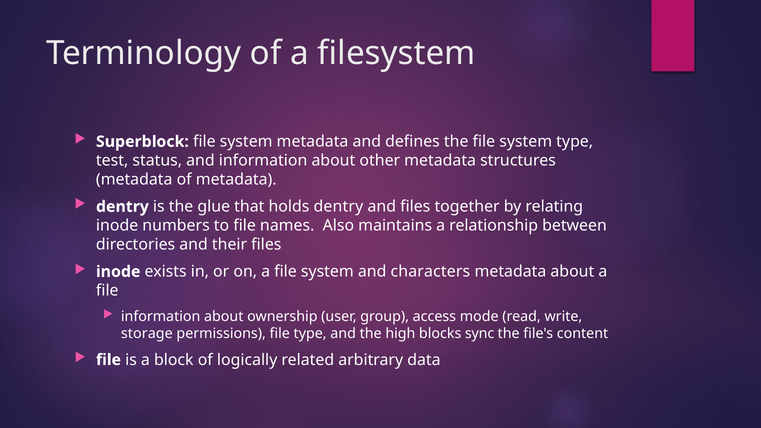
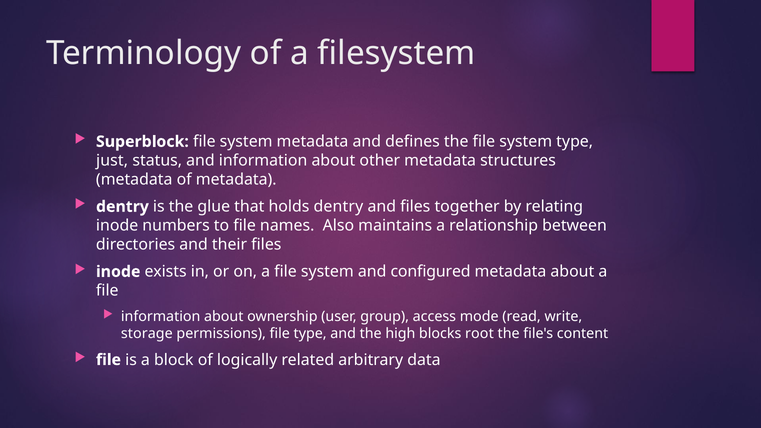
test: test -> just
characters: characters -> configured
sync: sync -> root
